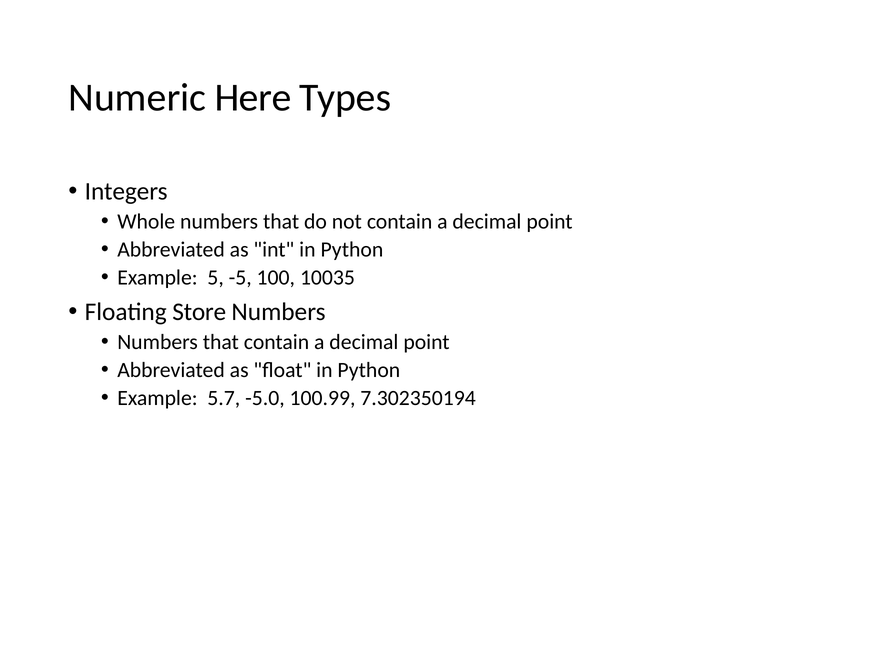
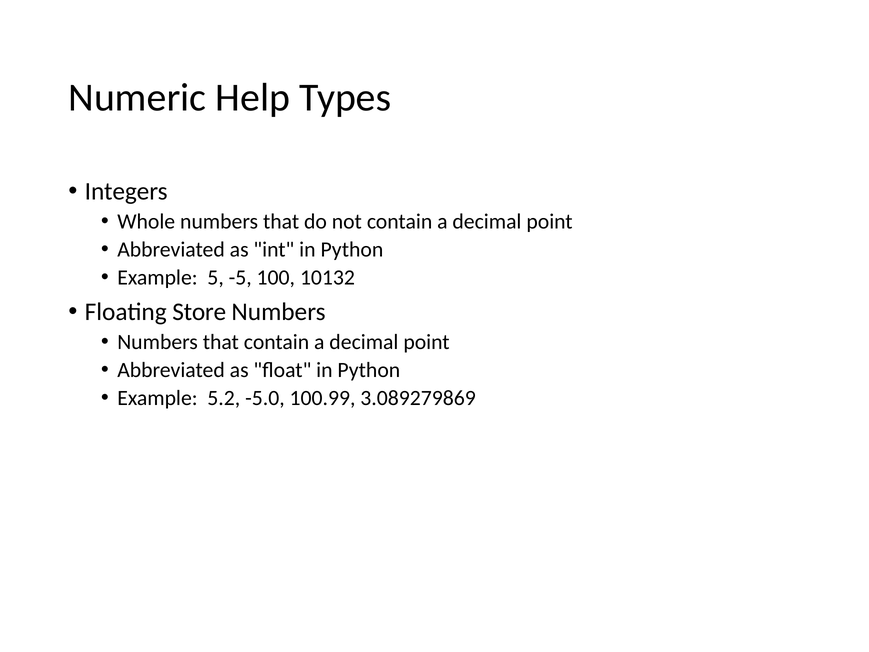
Here: Here -> Help
10035: 10035 -> 10132
5.7: 5.7 -> 5.2
7.302350194: 7.302350194 -> 3.089279869
